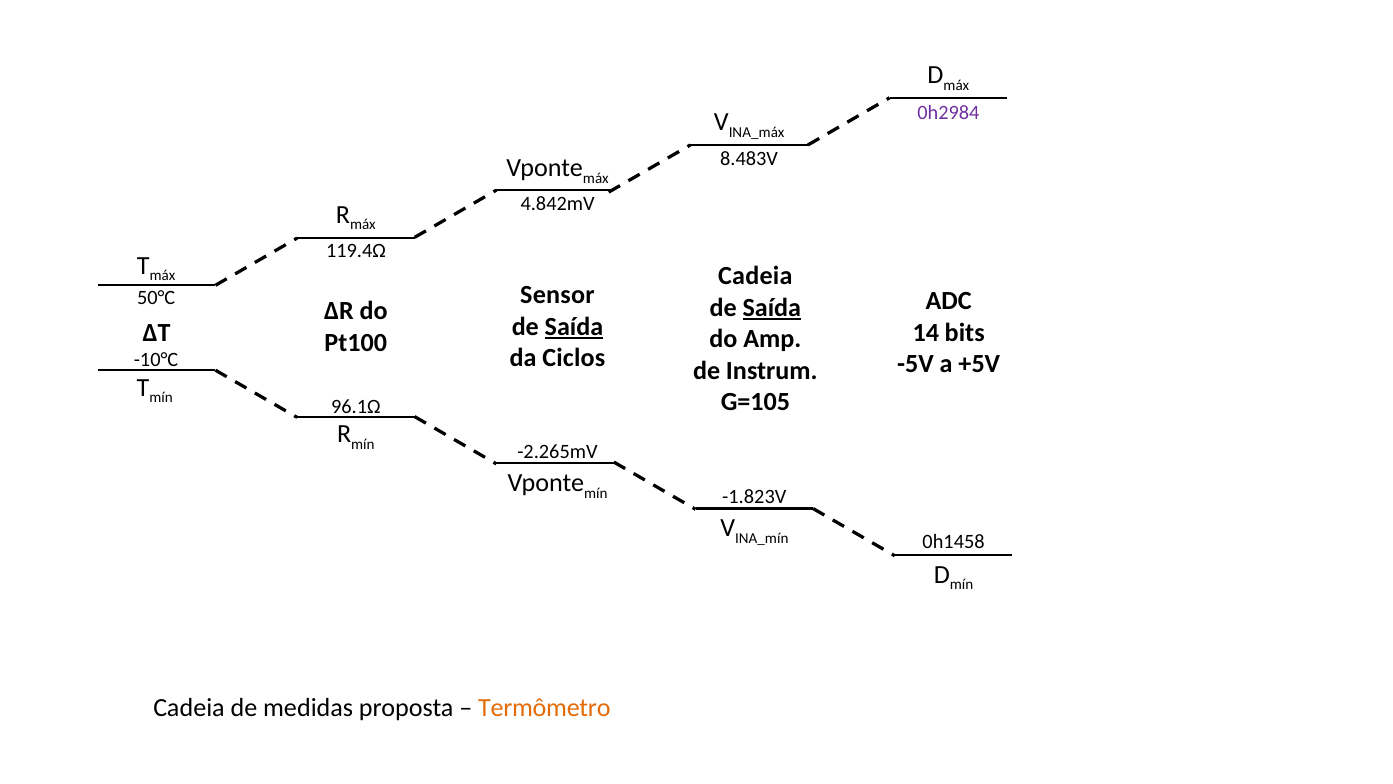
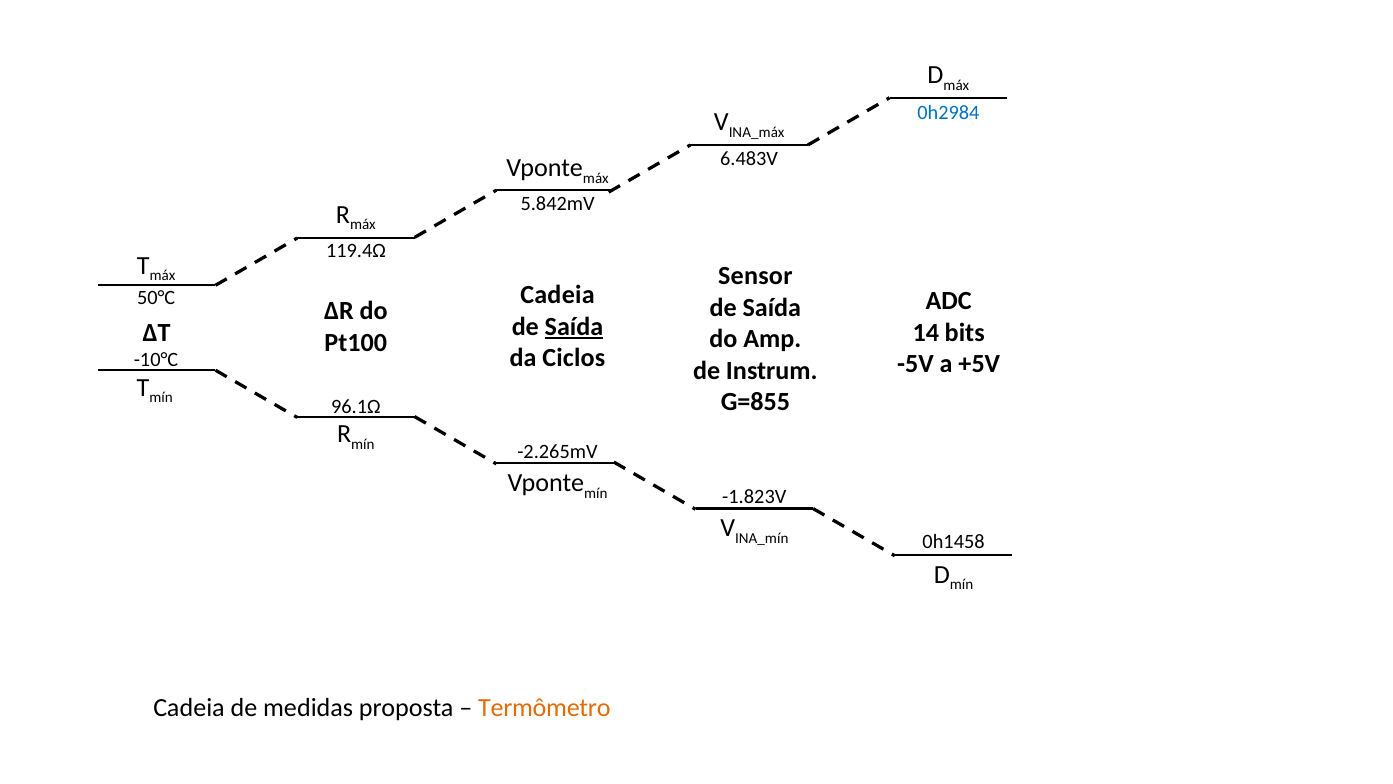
0h2984 colour: purple -> blue
8.483V: 8.483V -> 6.483V
4.842mV: 4.842mV -> 5.842mV
Cadeia at (755, 276): Cadeia -> Sensor
Sensor at (557, 295): Sensor -> Cadeia
Saída at (772, 308) underline: present -> none
G=105: G=105 -> G=855
